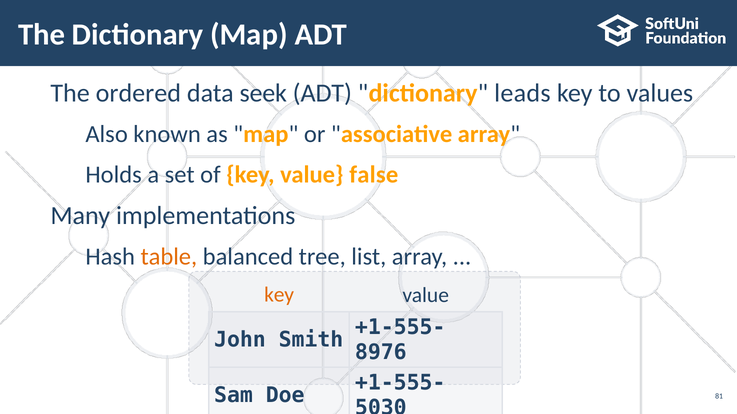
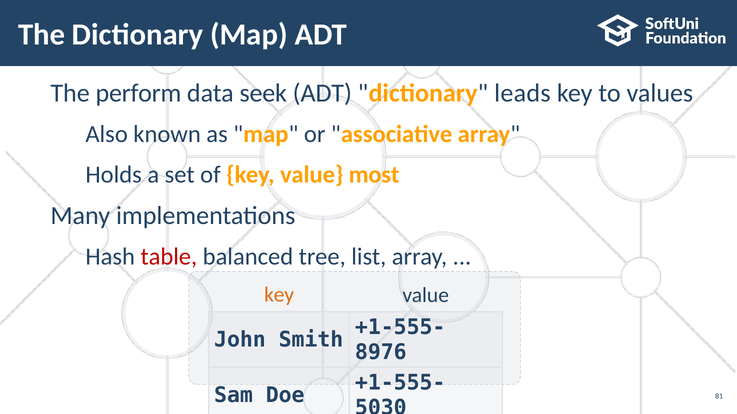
ordered: ordered -> perform
false: false -> most
table colour: orange -> red
